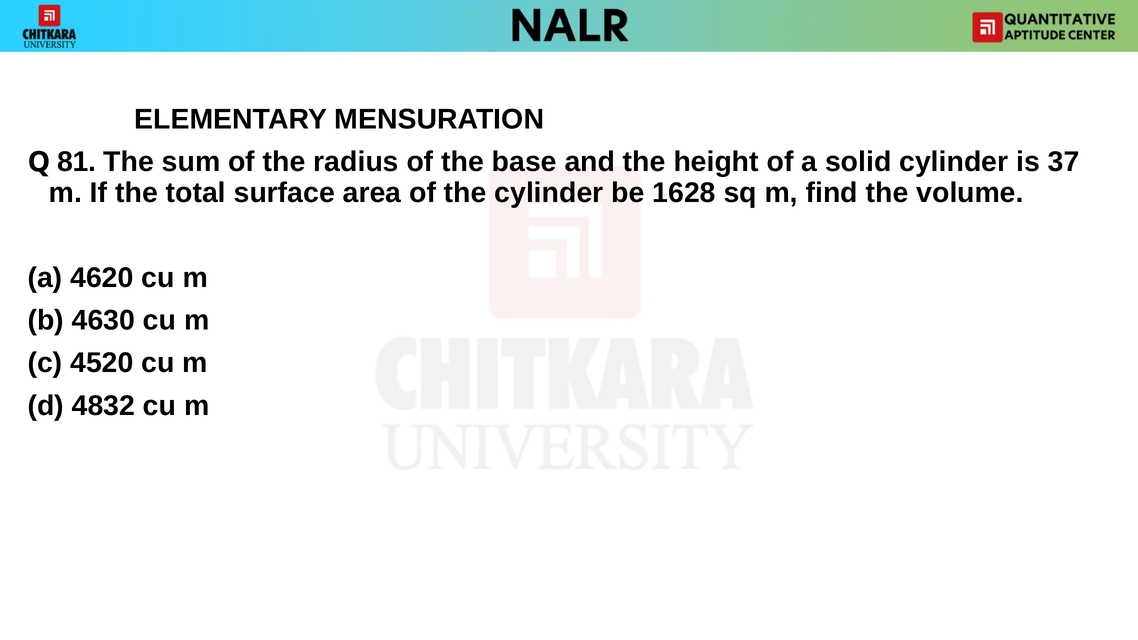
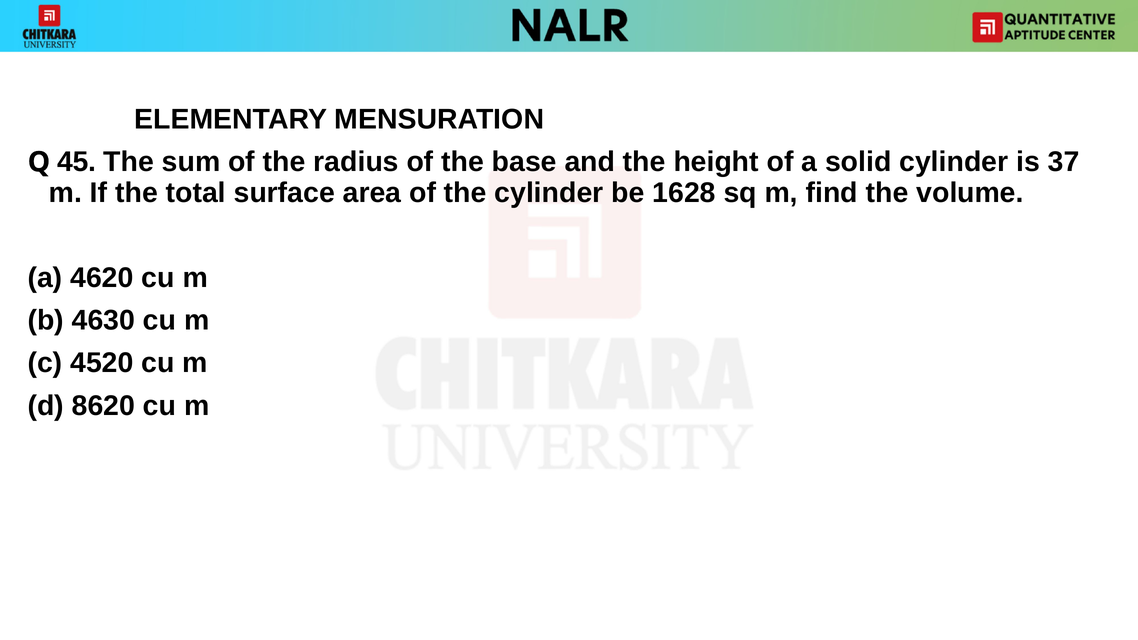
81: 81 -> 45
4832: 4832 -> 8620
